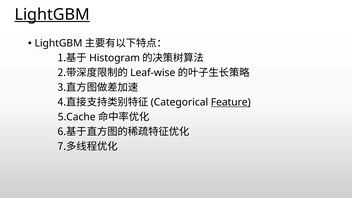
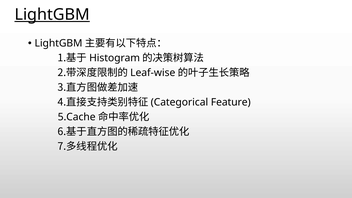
Feature underline: present -> none
